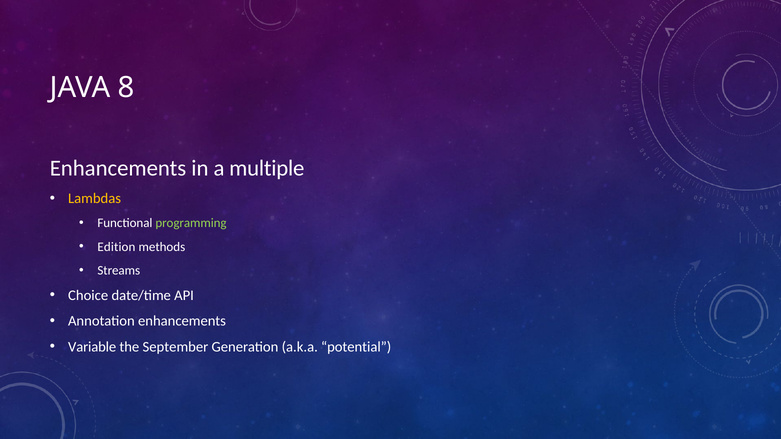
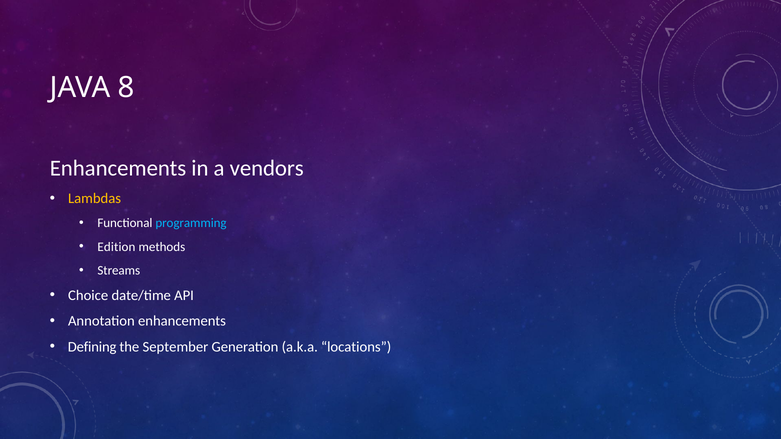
multiple: multiple -> vendors
programming colour: light green -> light blue
Variable: Variable -> Defining
potential: potential -> locations
